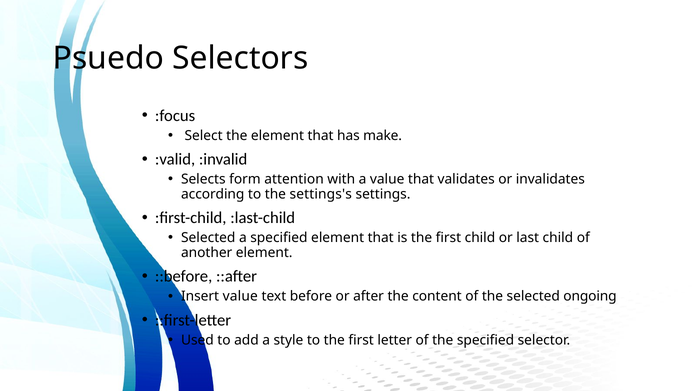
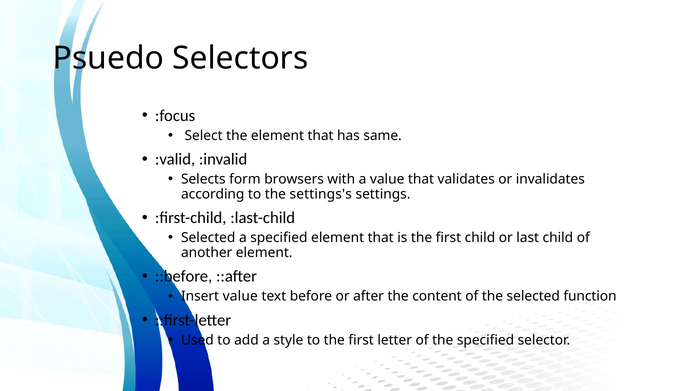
make: make -> same
attention: attention -> browsers
ongoing: ongoing -> function
